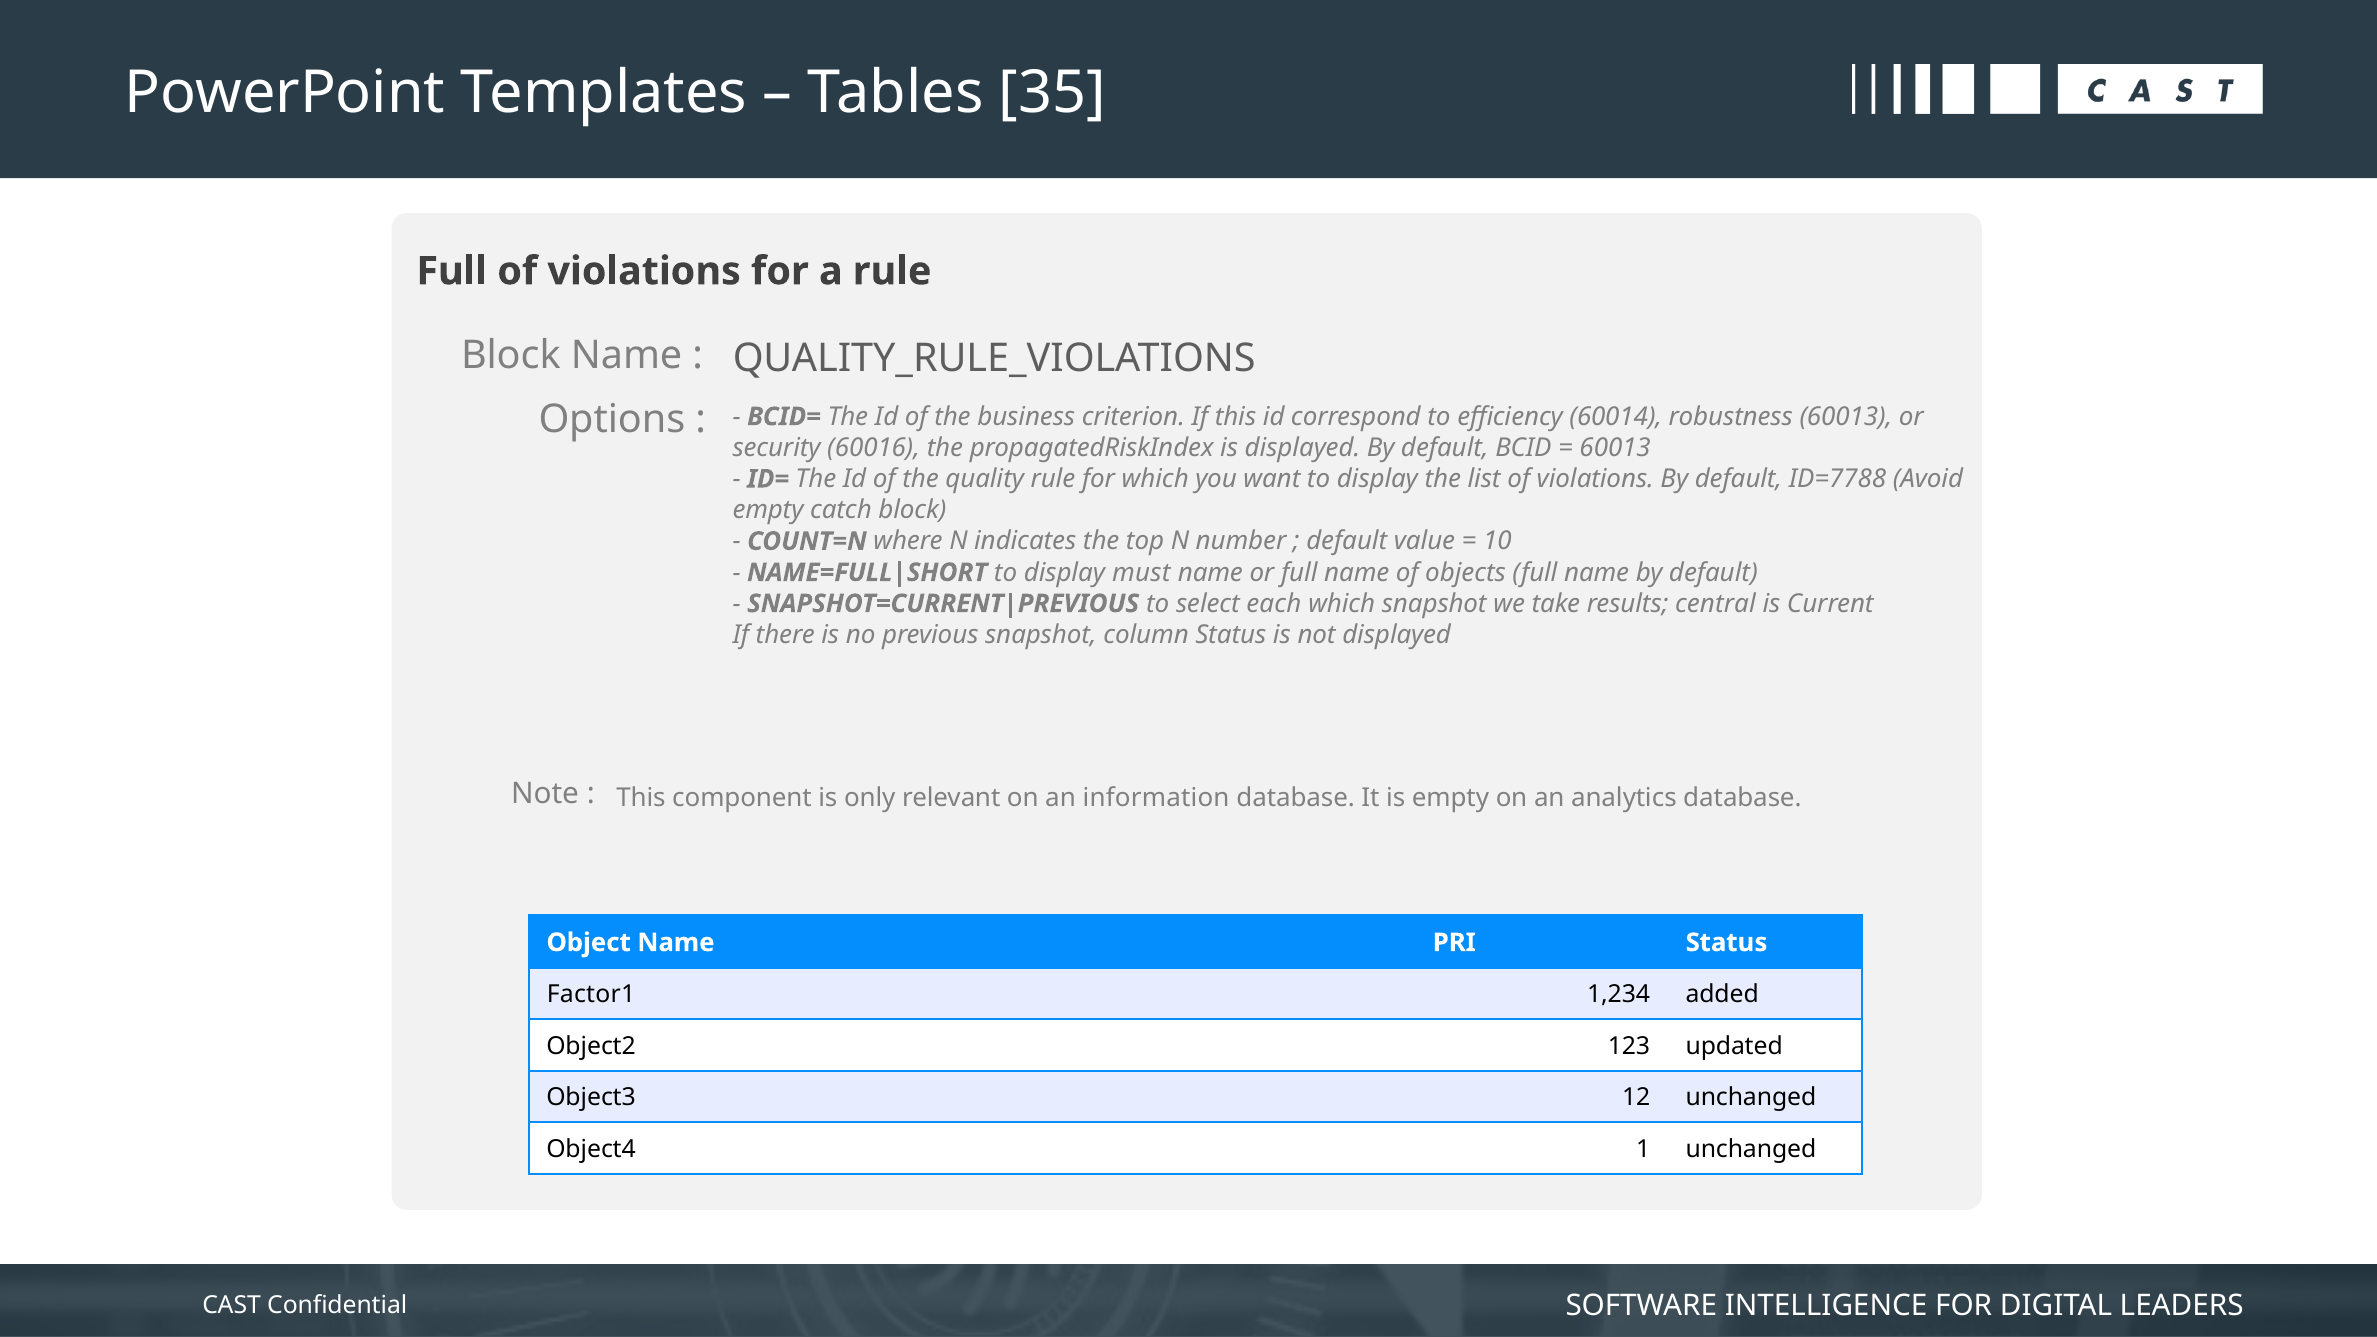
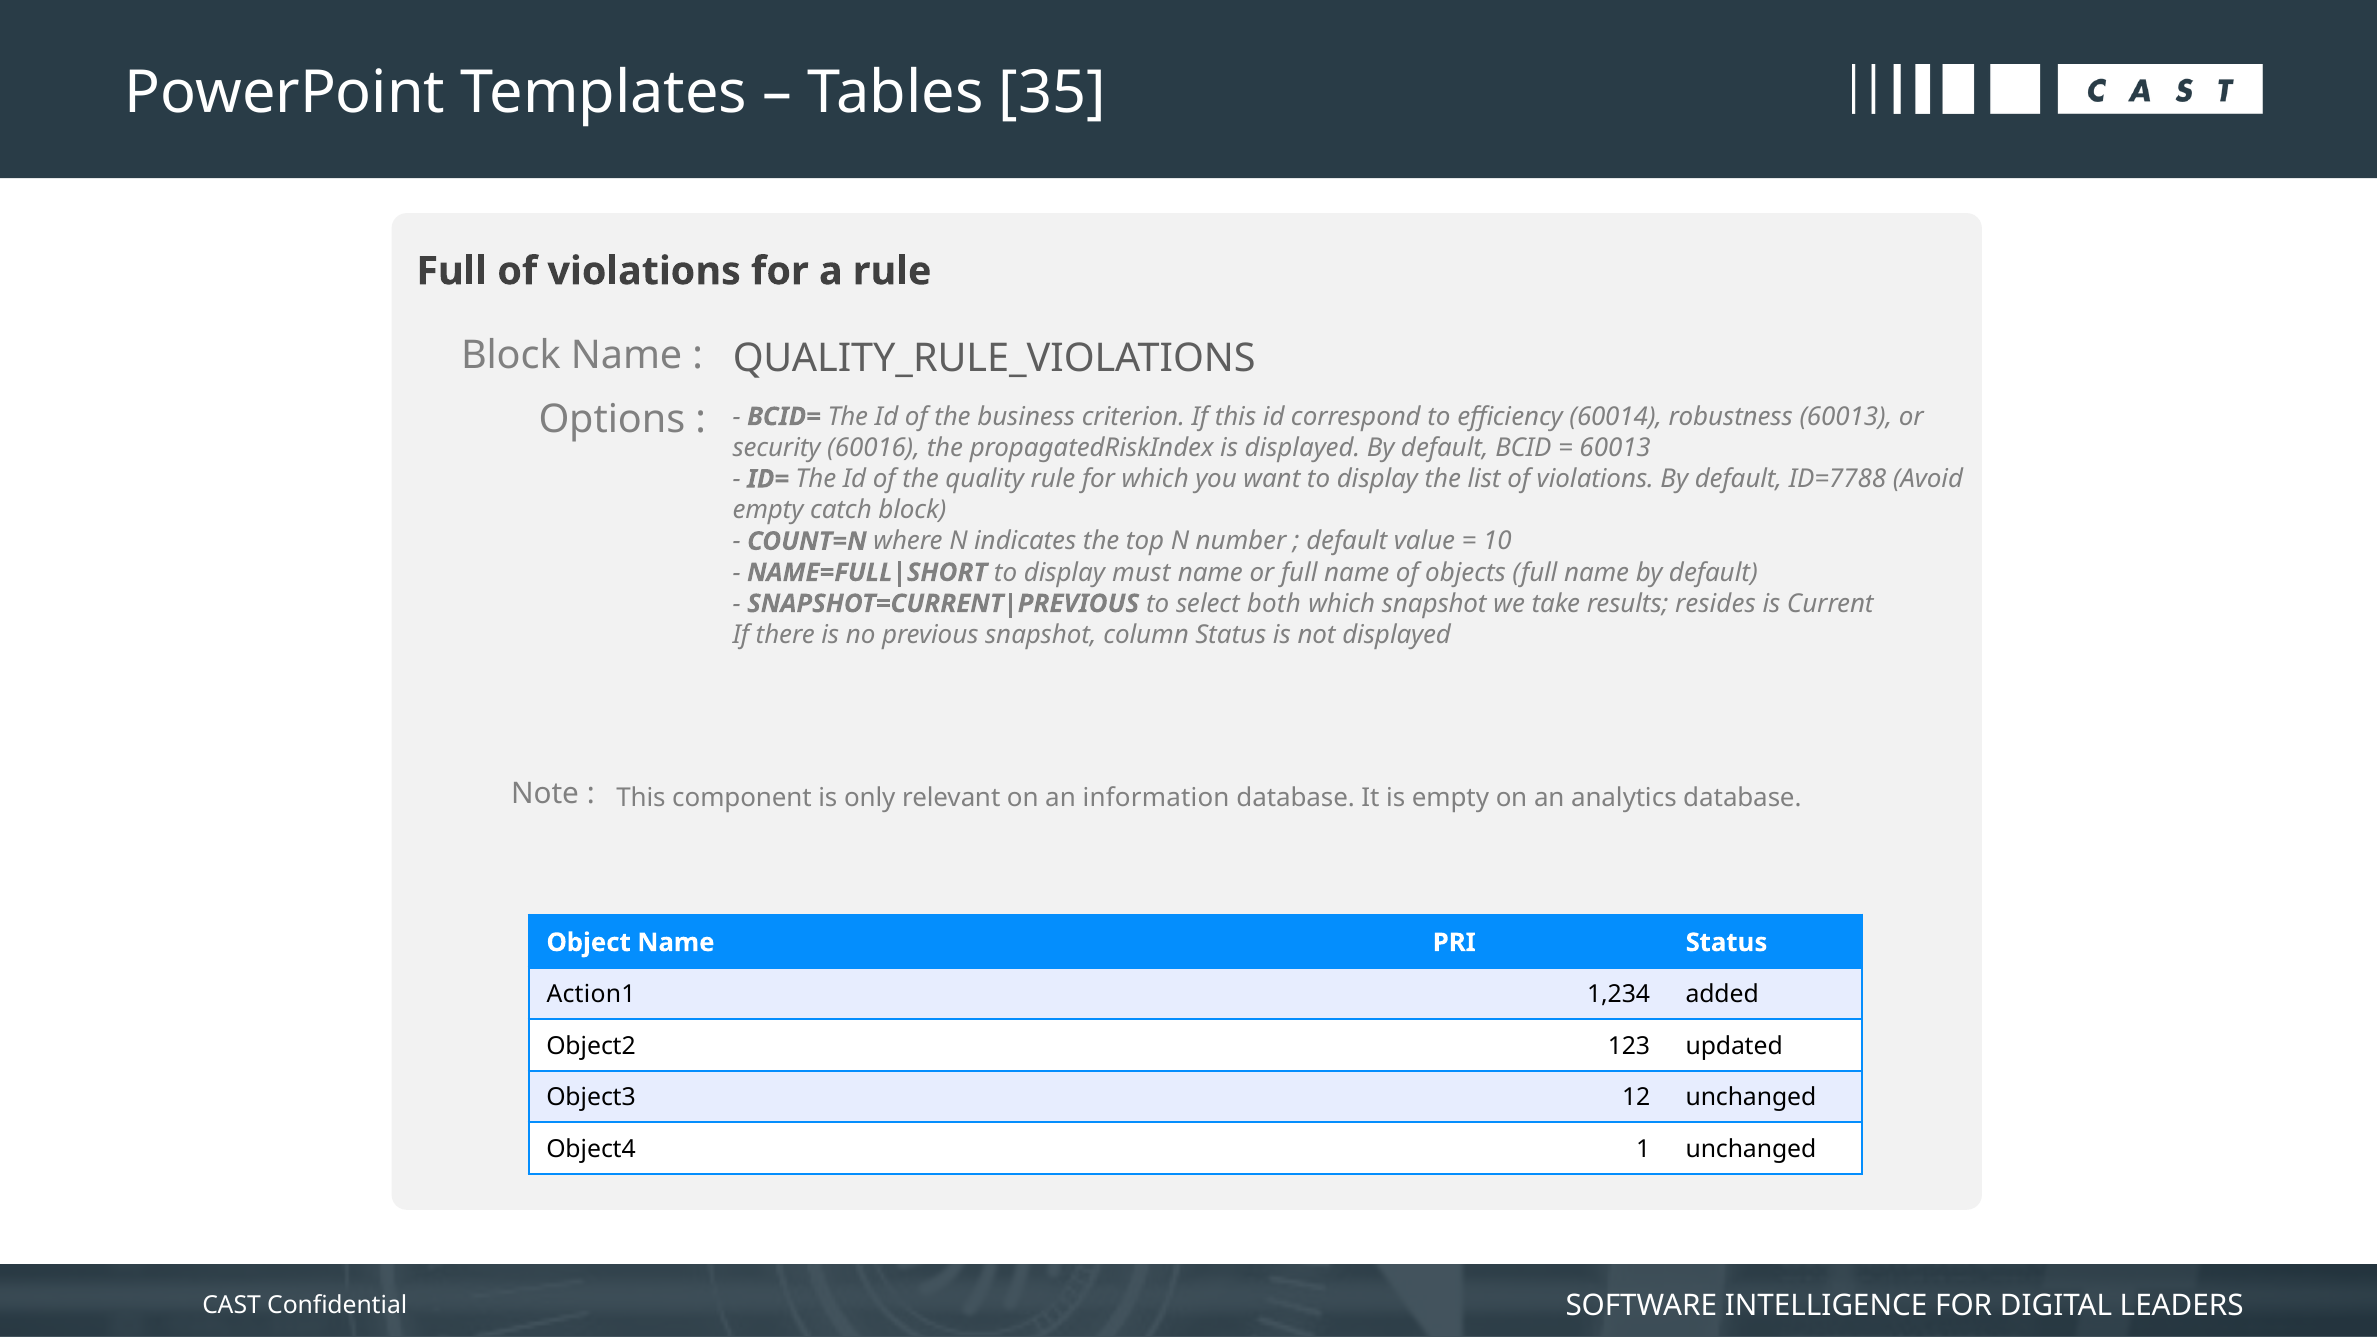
each: each -> both
central: central -> resides
Factor1: Factor1 -> Action1
